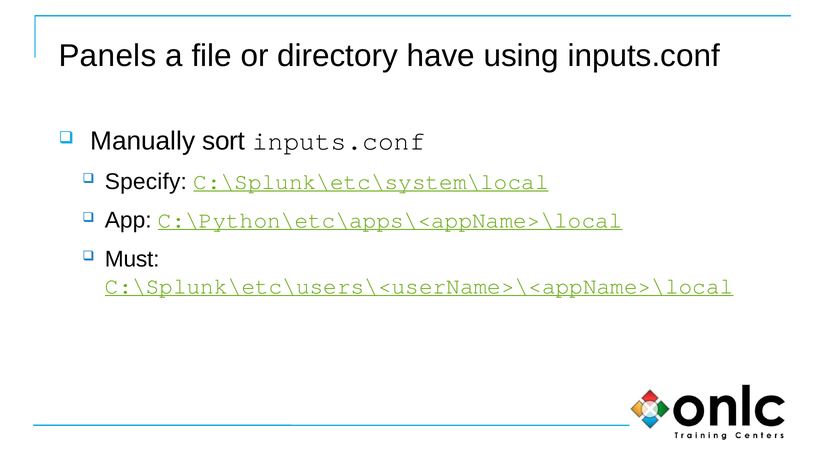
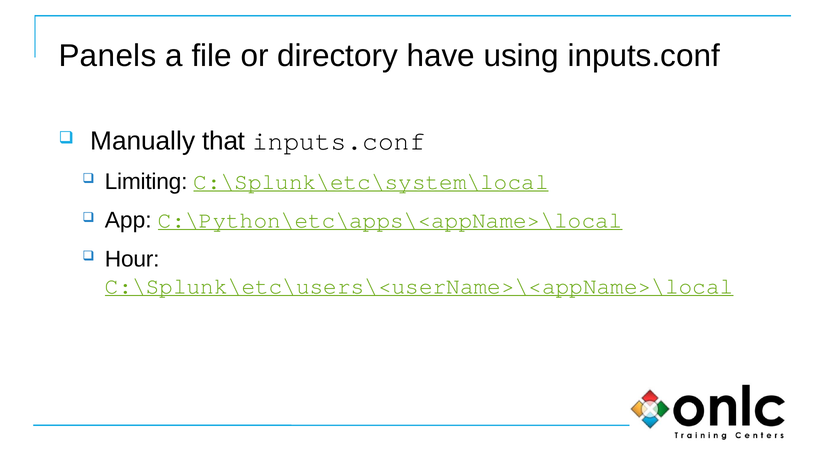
sort: sort -> that
Specify: Specify -> Limiting
Must: Must -> Hour
